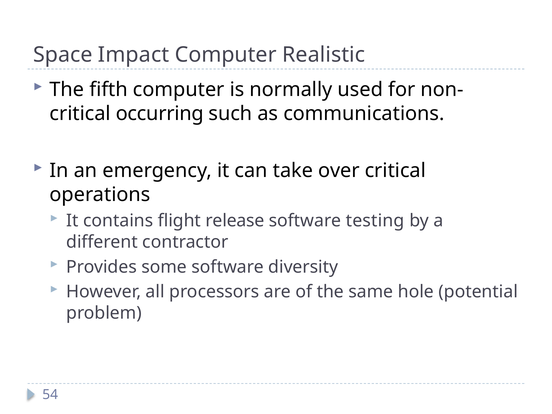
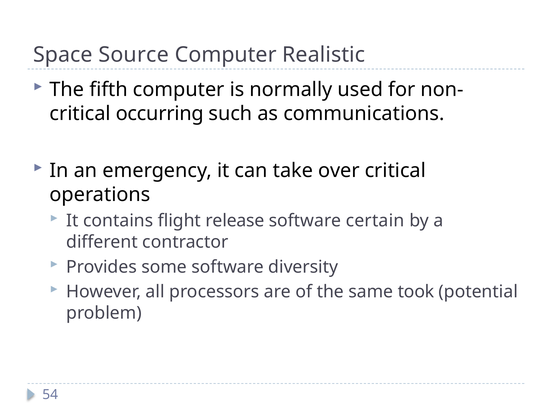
Impact: Impact -> Source
testing: testing -> certain
hole: hole -> took
